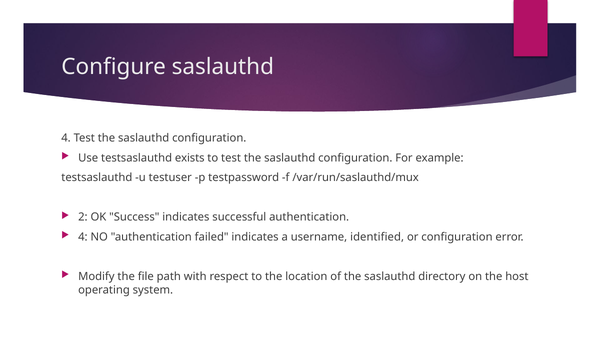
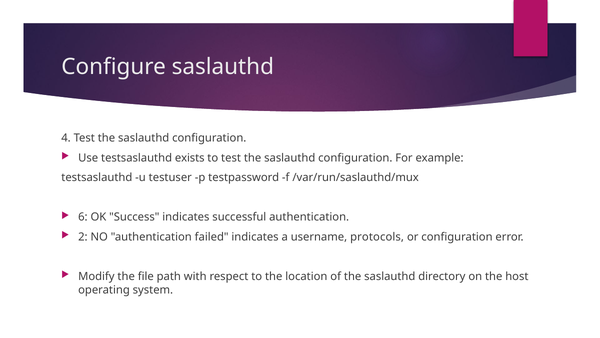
2: 2 -> 6
4 at (83, 237): 4 -> 2
identified: identified -> protocols
